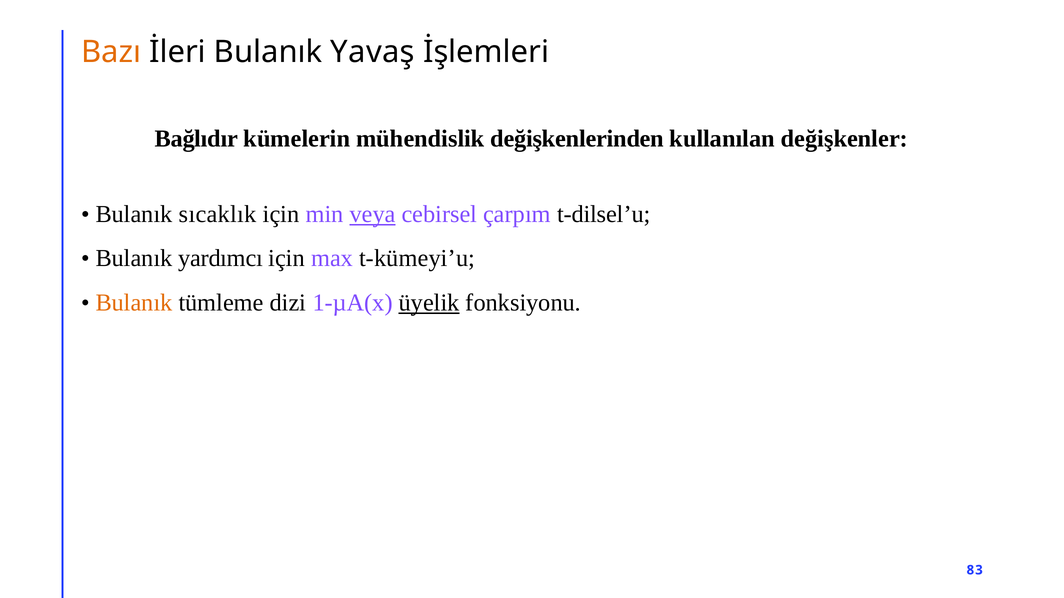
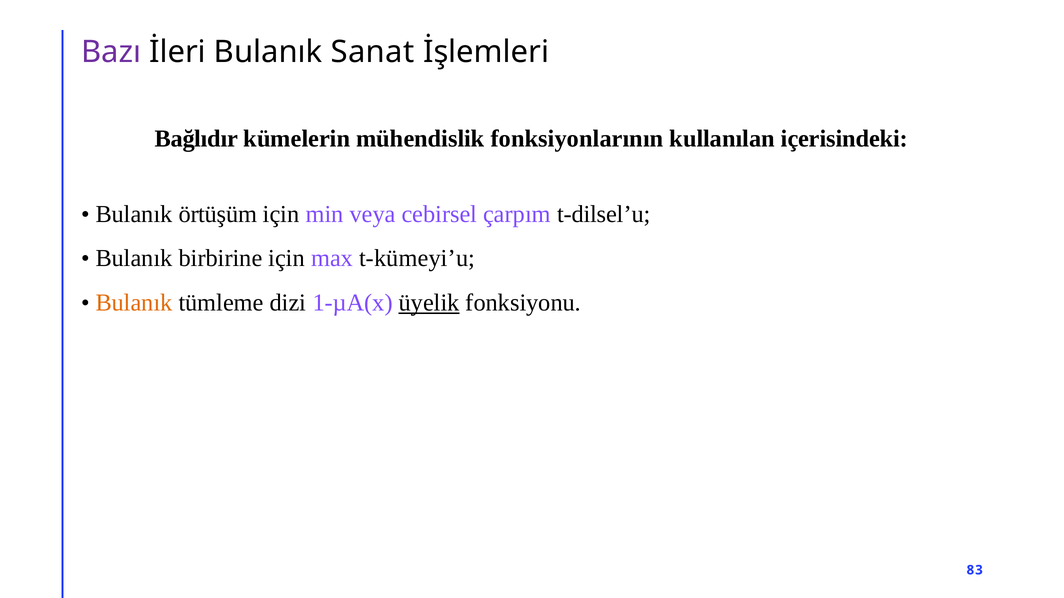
Bazı colour: orange -> purple
Yavaş: Yavaş -> Sanat
değişkenlerinden: değişkenlerinden -> fonksiyonlarının
değişkenler: değişkenler -> içerisindeki
sıcaklık: sıcaklık -> örtüşüm
veya underline: present -> none
yardımcı: yardımcı -> birbirine
